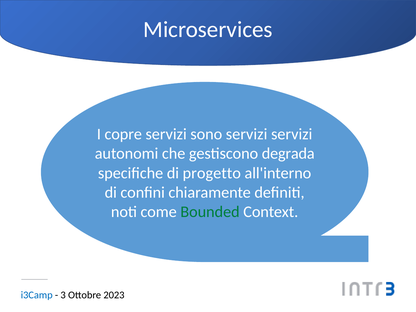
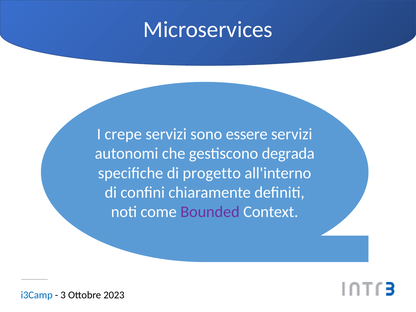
copre: copre -> crepe
sono servizi: servizi -> essere
Bounded colour: green -> purple
